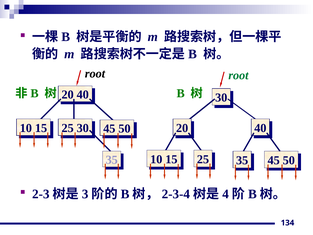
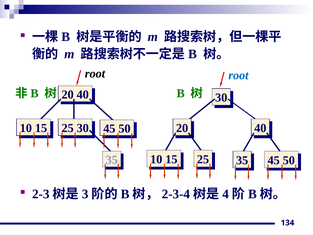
root at (238, 75) colour: green -> blue
